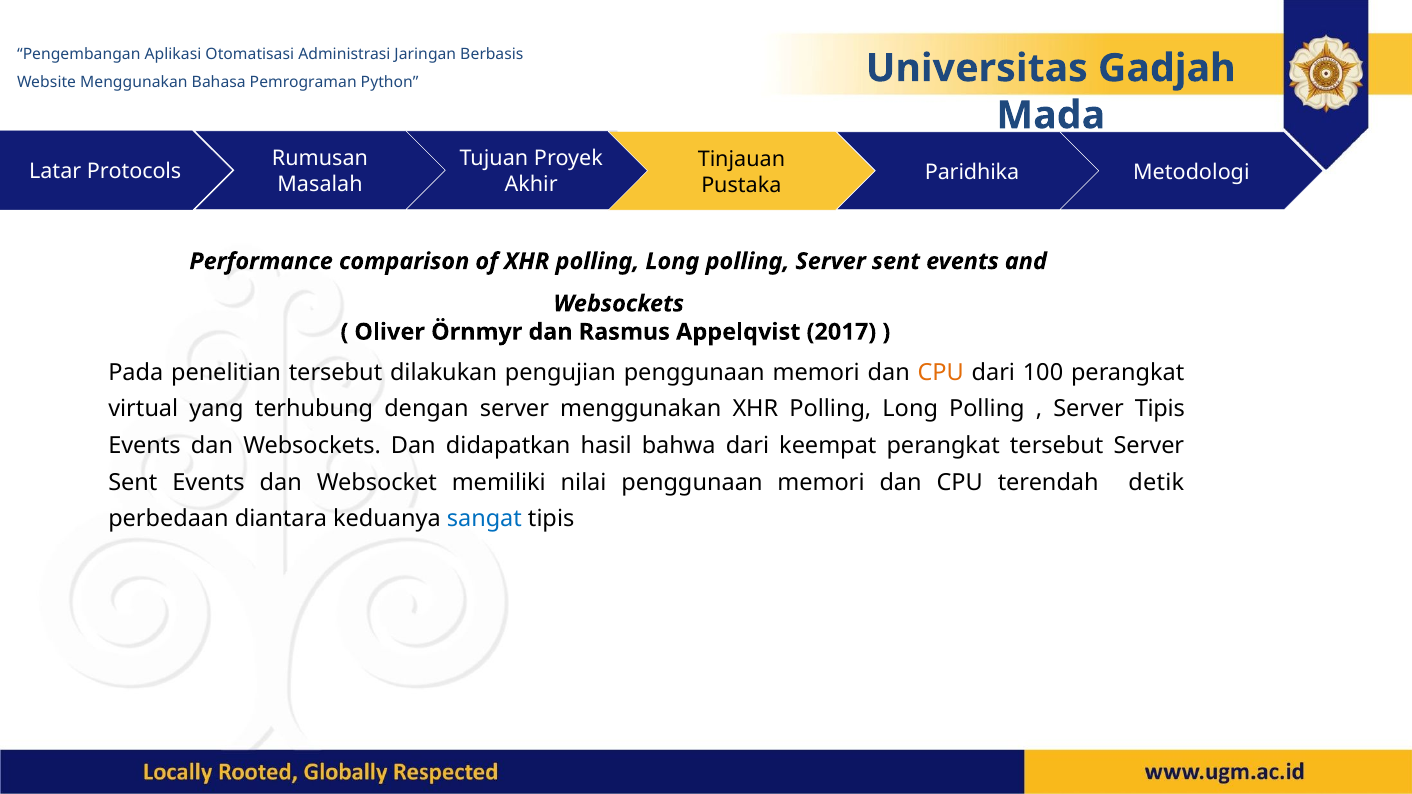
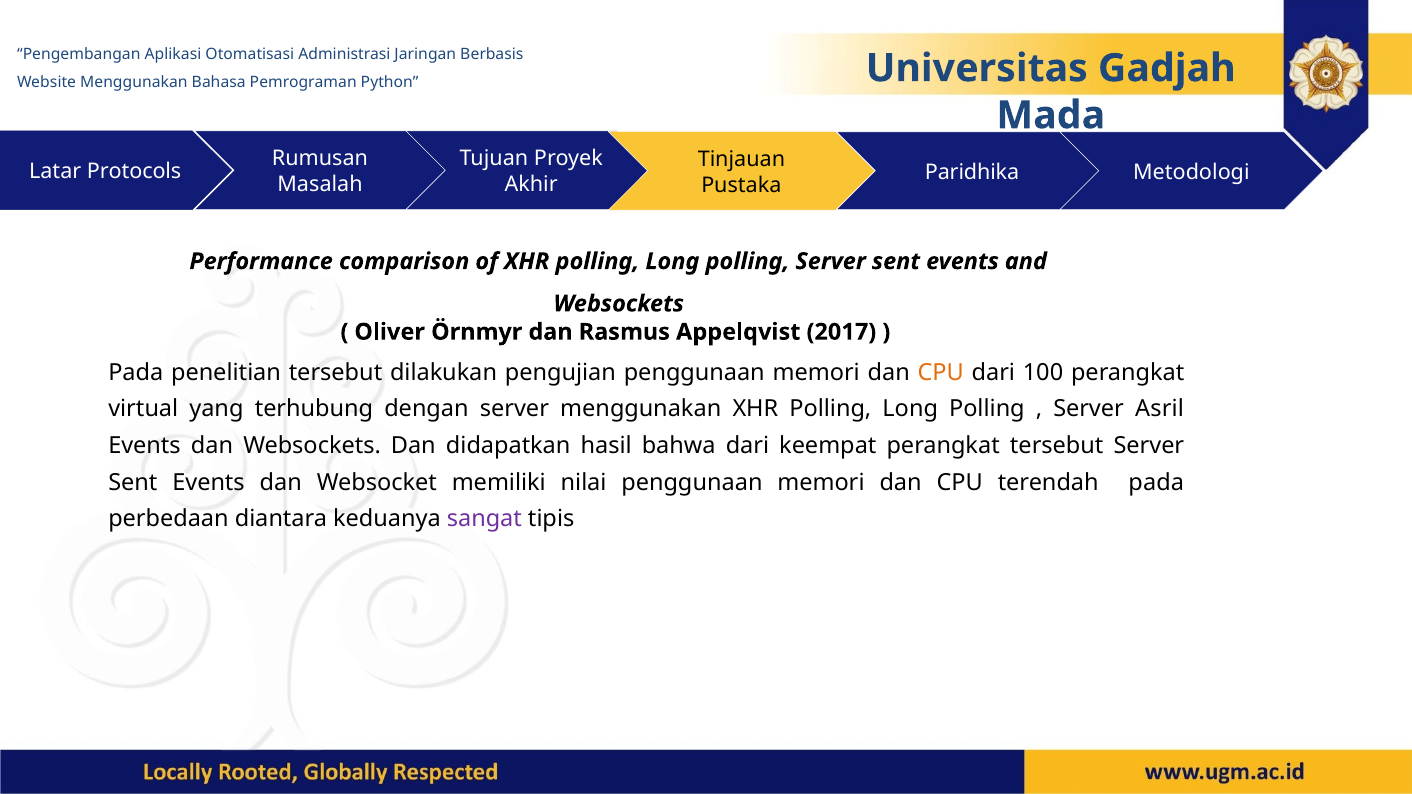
Server Tipis: Tipis -> Asril
terendah detik: detik -> pada
sangat colour: blue -> purple
